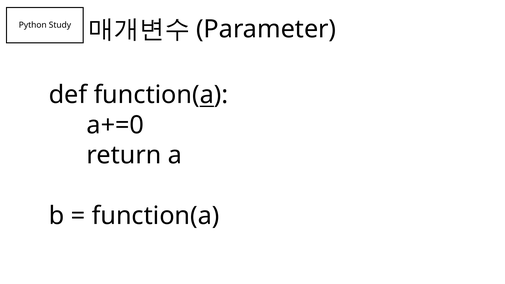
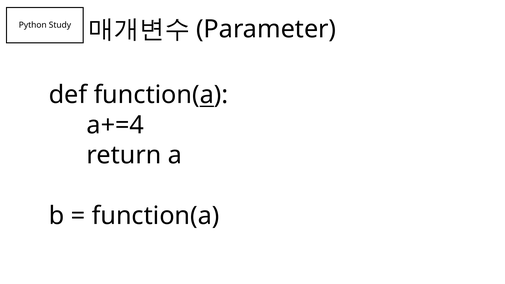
a+=0: a+=0 -> a+=4
